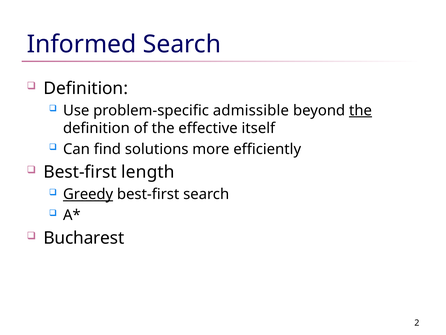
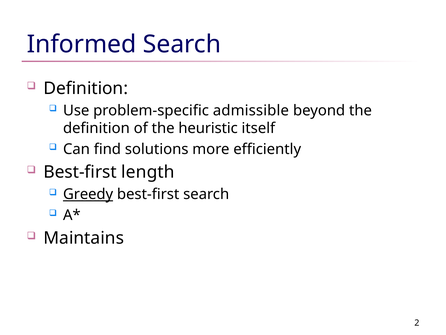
the at (360, 110) underline: present -> none
effective: effective -> heuristic
Bucharest: Bucharest -> Maintains
